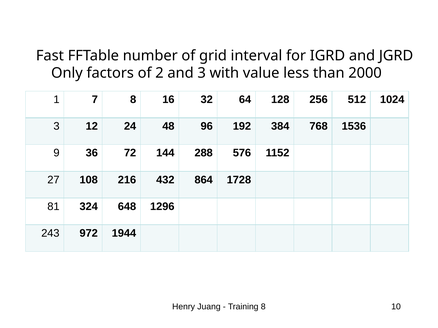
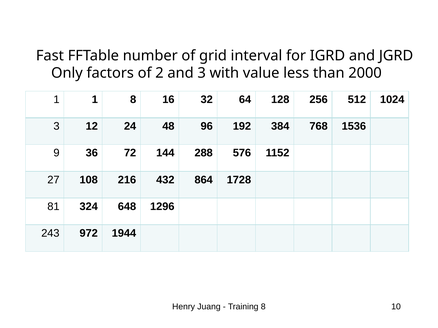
1 7: 7 -> 1
